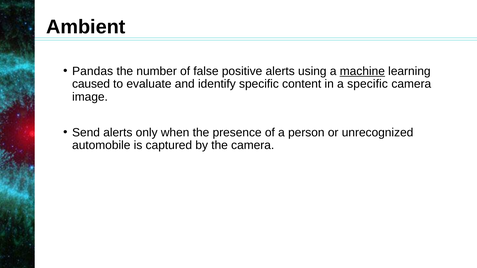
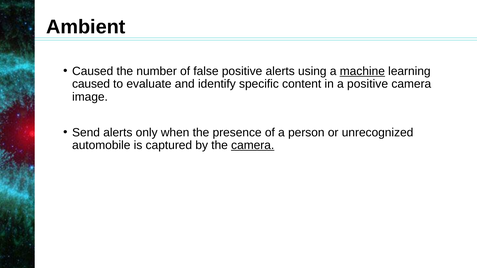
Pandas at (93, 71): Pandas -> Caused
a specific: specific -> positive
camera at (253, 145) underline: none -> present
